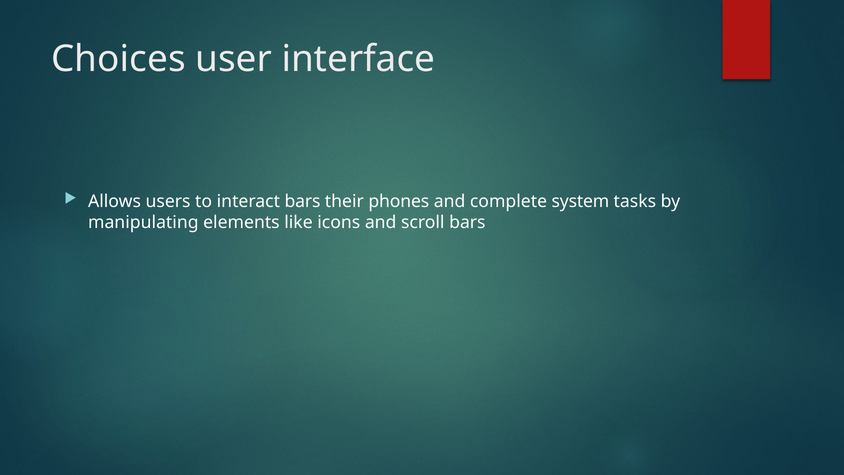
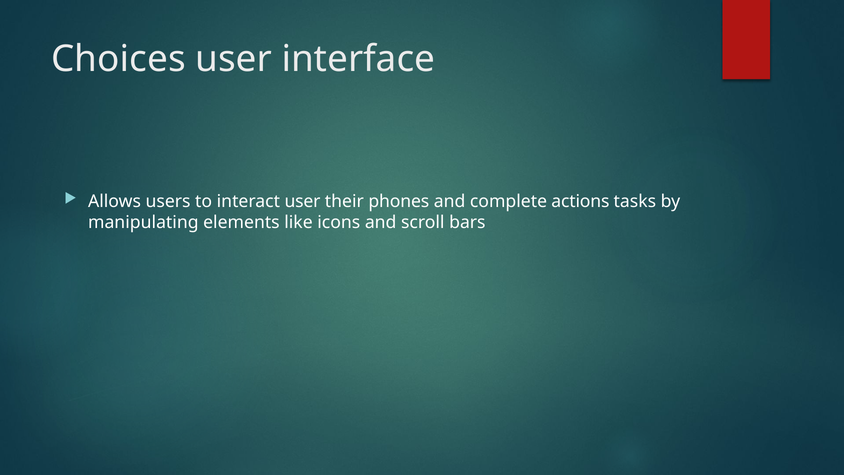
interact bars: bars -> user
system: system -> actions
